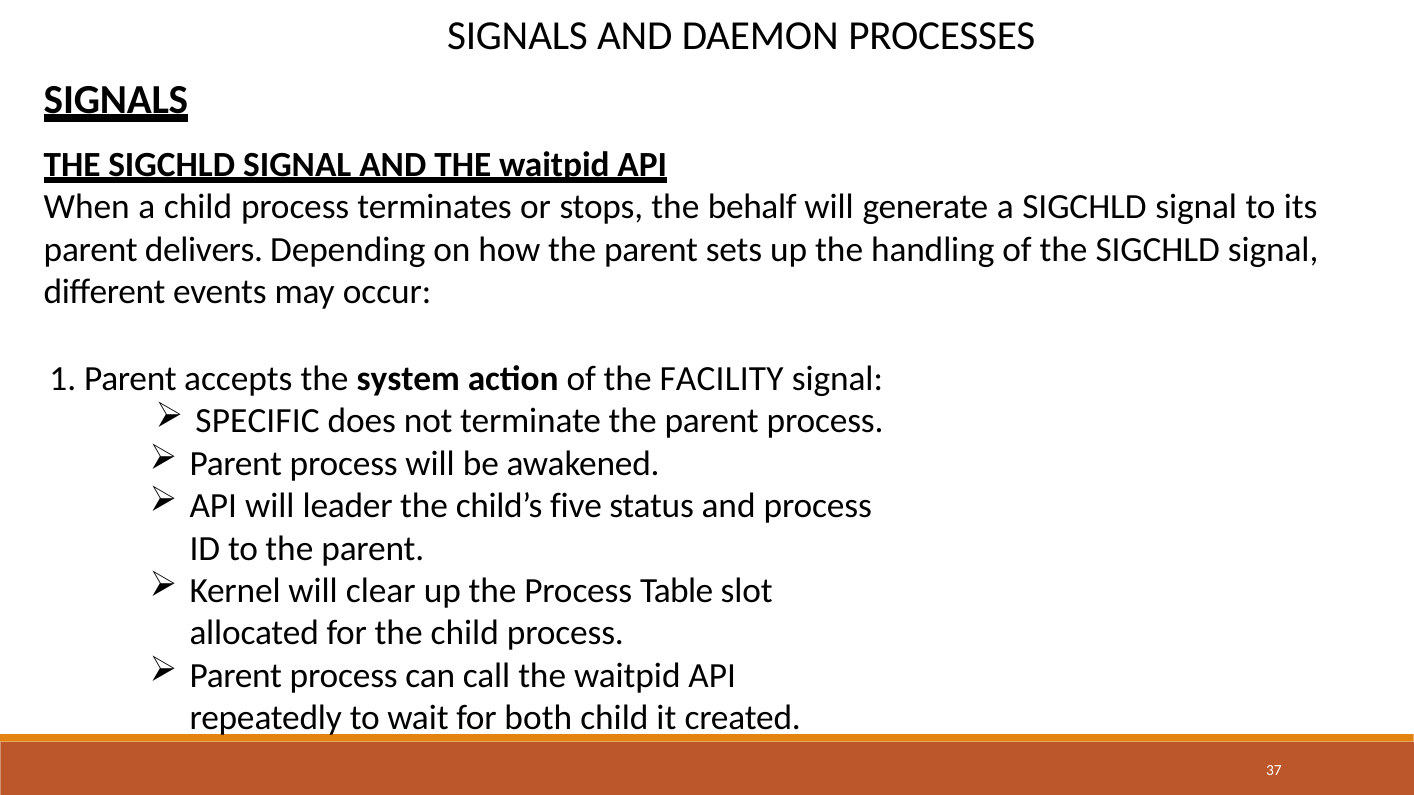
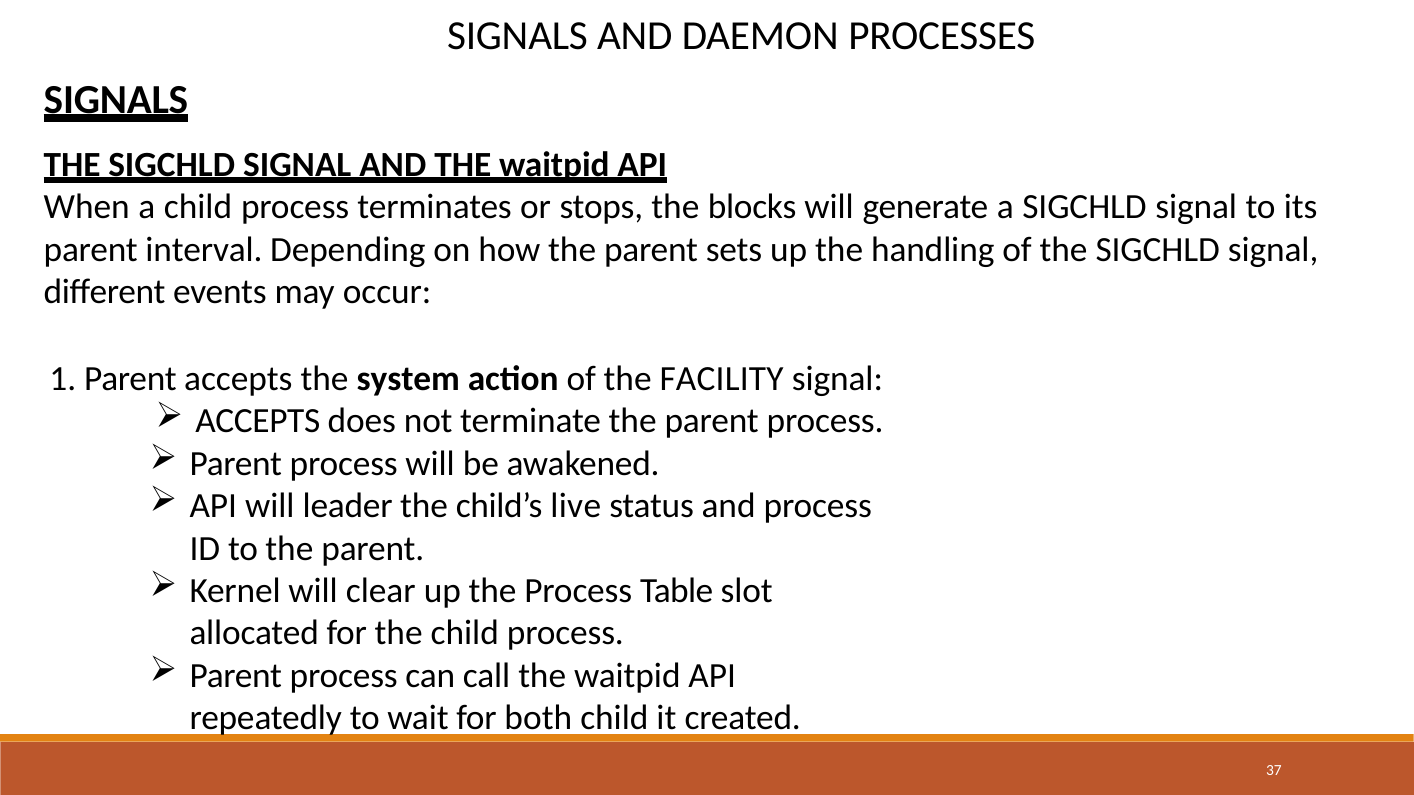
behalf: behalf -> blocks
delivers: delivers -> interval
SPECIFIC at (258, 421): SPECIFIC -> ACCEPTS
five: five -> live
